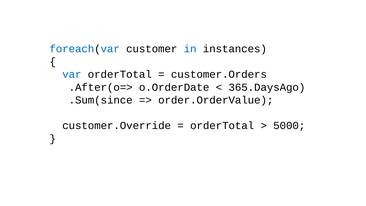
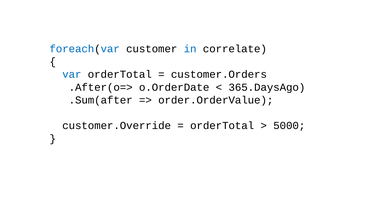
instances: instances -> correlate
.Sum(since: .Sum(since -> .Sum(after
